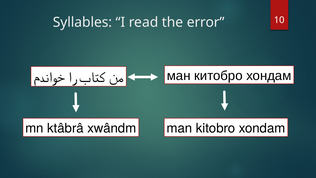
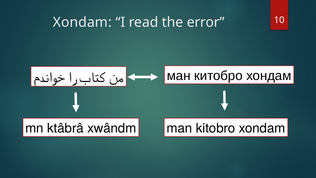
Syllables at (82, 22): Syllables -> Xondam
